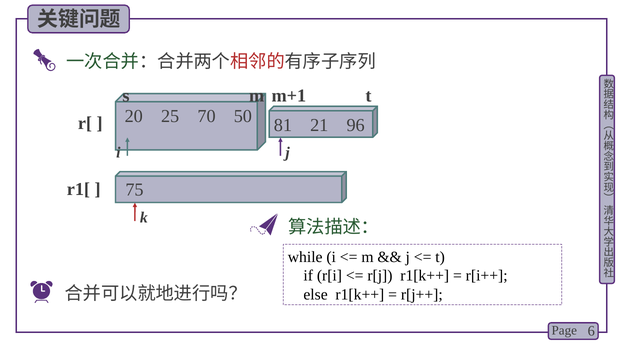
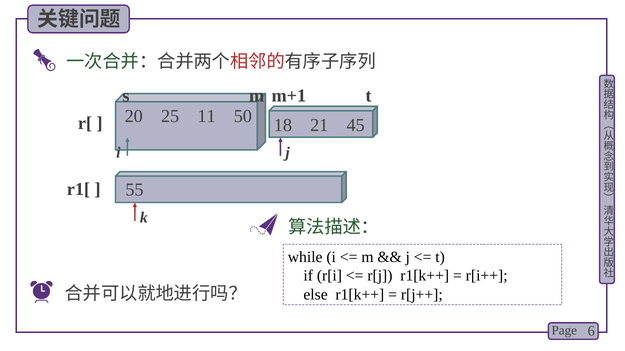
70: 70 -> 11
81: 81 -> 18
96: 96 -> 45
75: 75 -> 55
